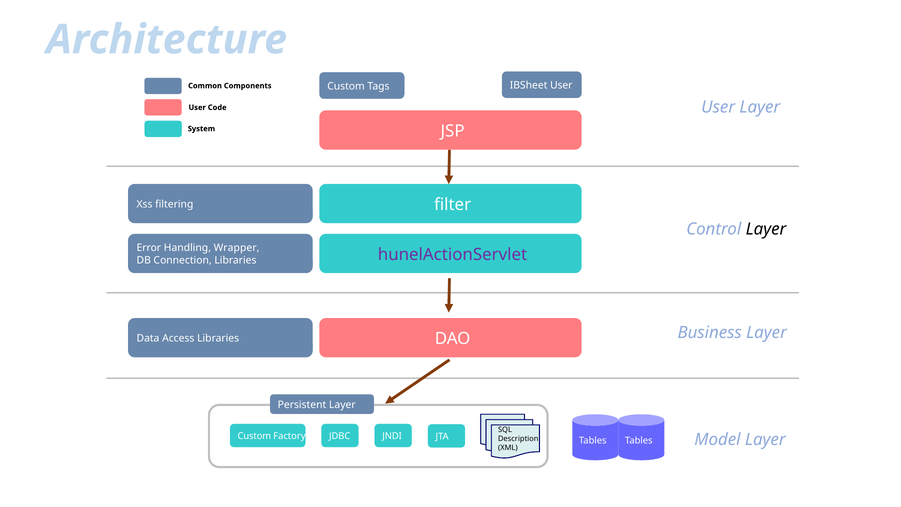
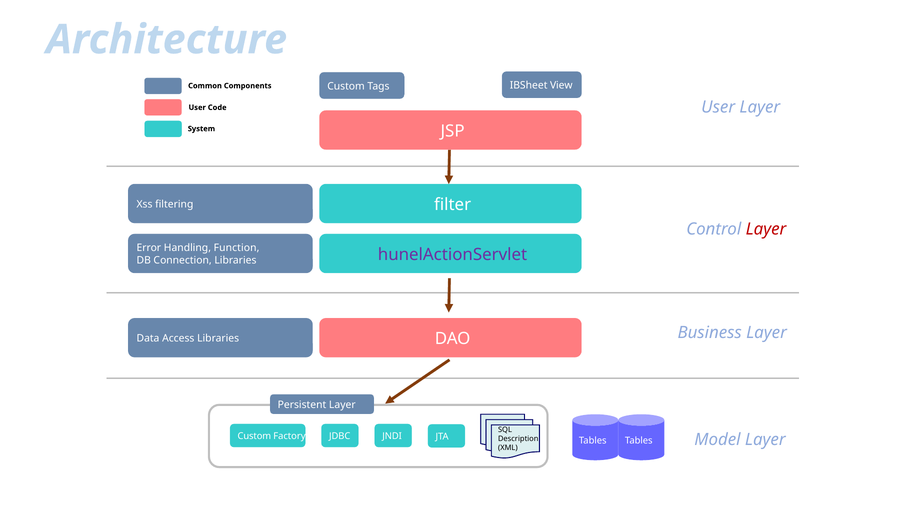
IBSheet User: User -> View
Layer at (766, 229) colour: black -> red
Wrapper: Wrapper -> Function
